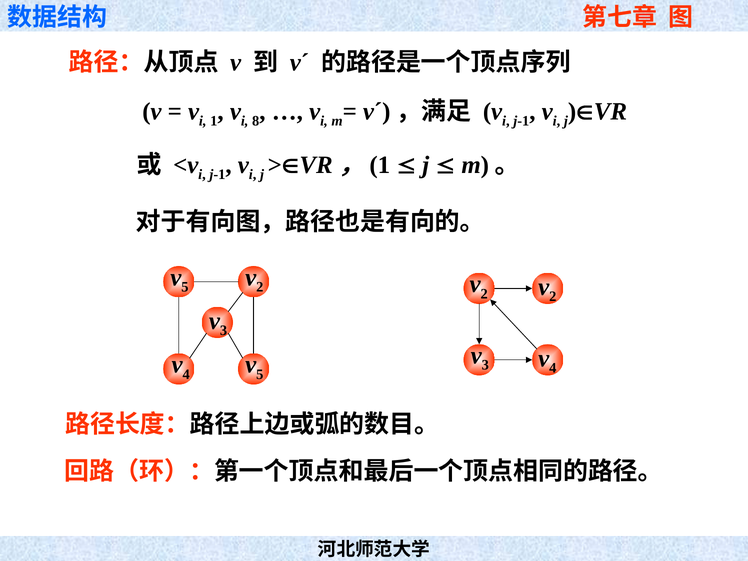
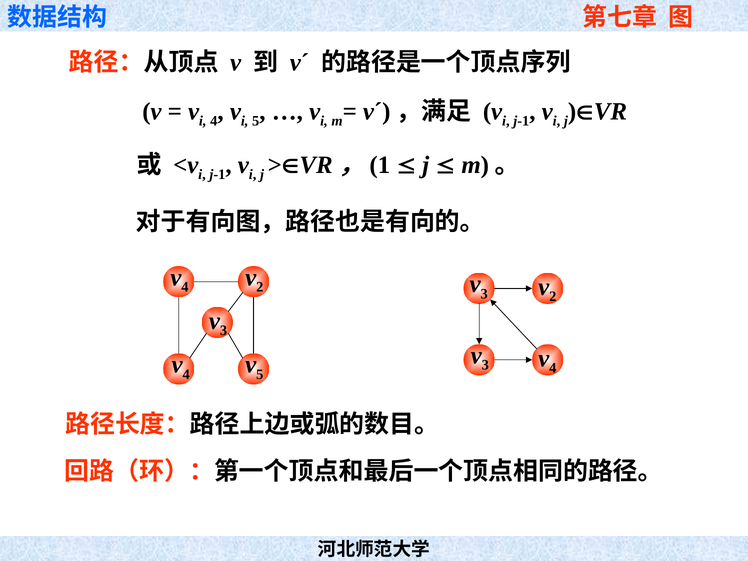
1 at (214, 121): 1 -> 4
8 at (256, 121): 8 -> 5
5 at (185, 287): 5 -> 4
2 at (484, 294): 2 -> 3
